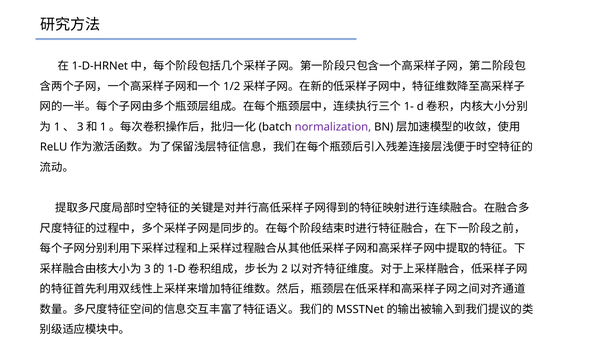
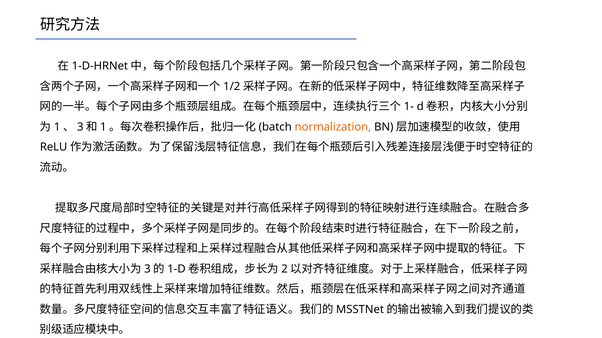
normalization colour: purple -> orange
